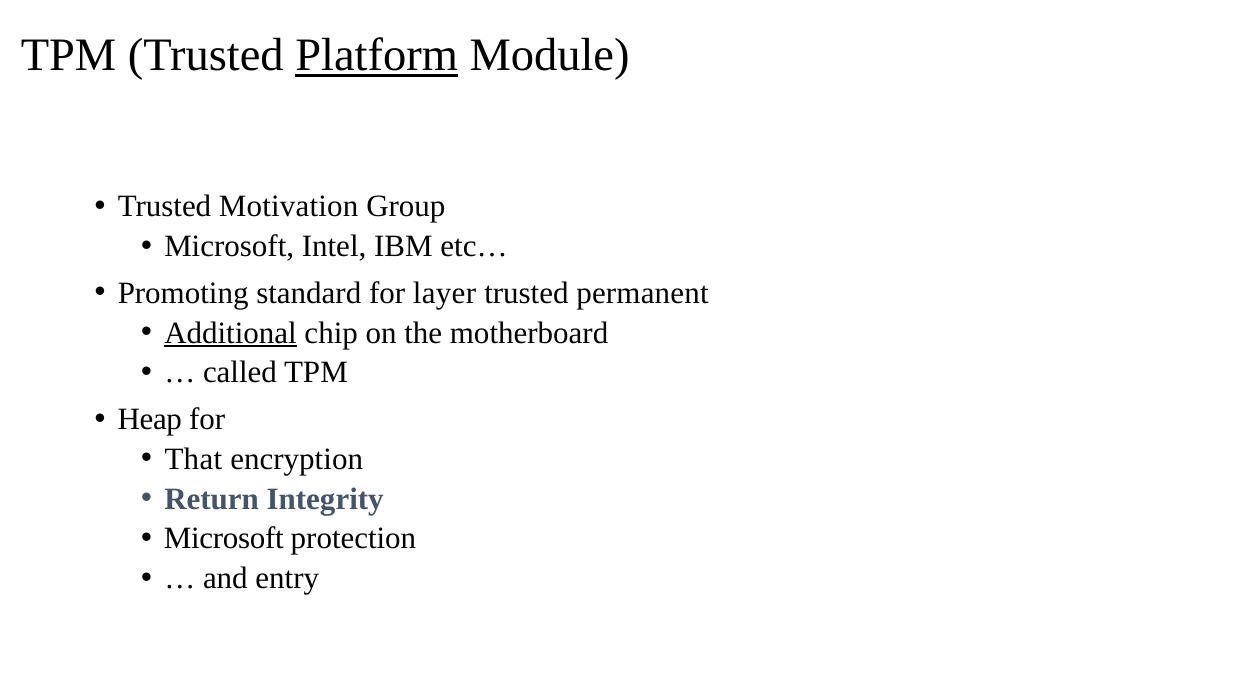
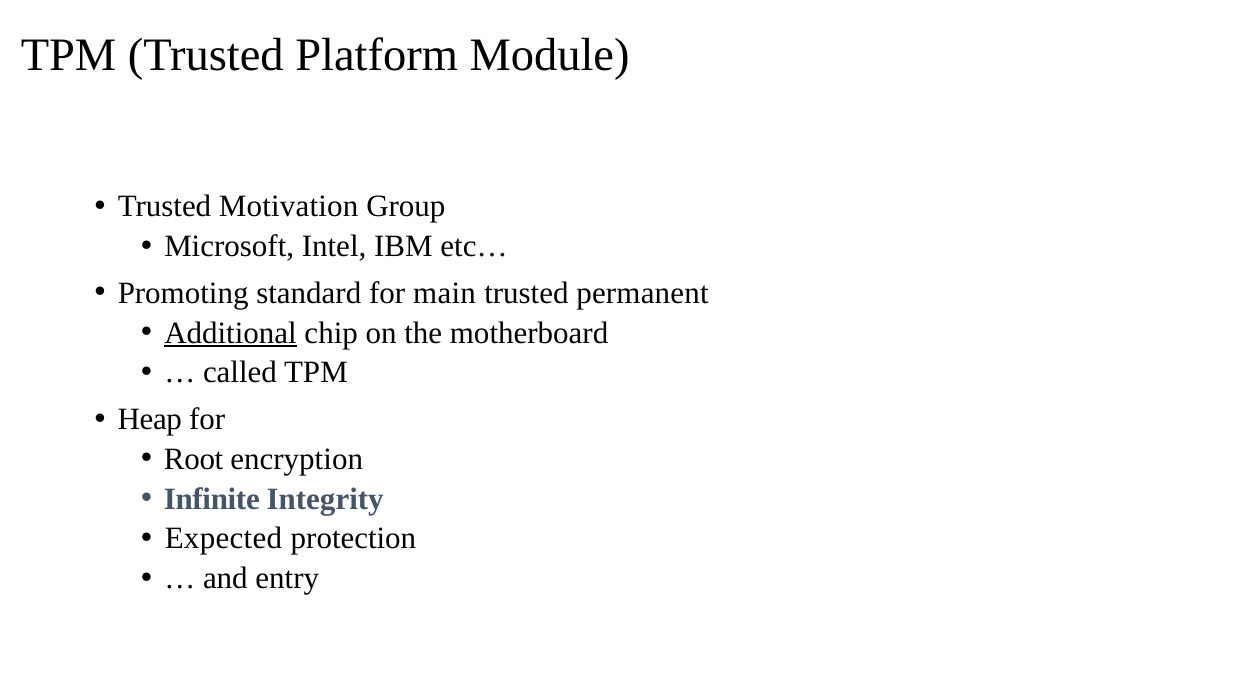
Platform underline: present -> none
layer: layer -> main
That: That -> Root
Return: Return -> Infinite
Microsoft at (224, 539): Microsoft -> Expected
